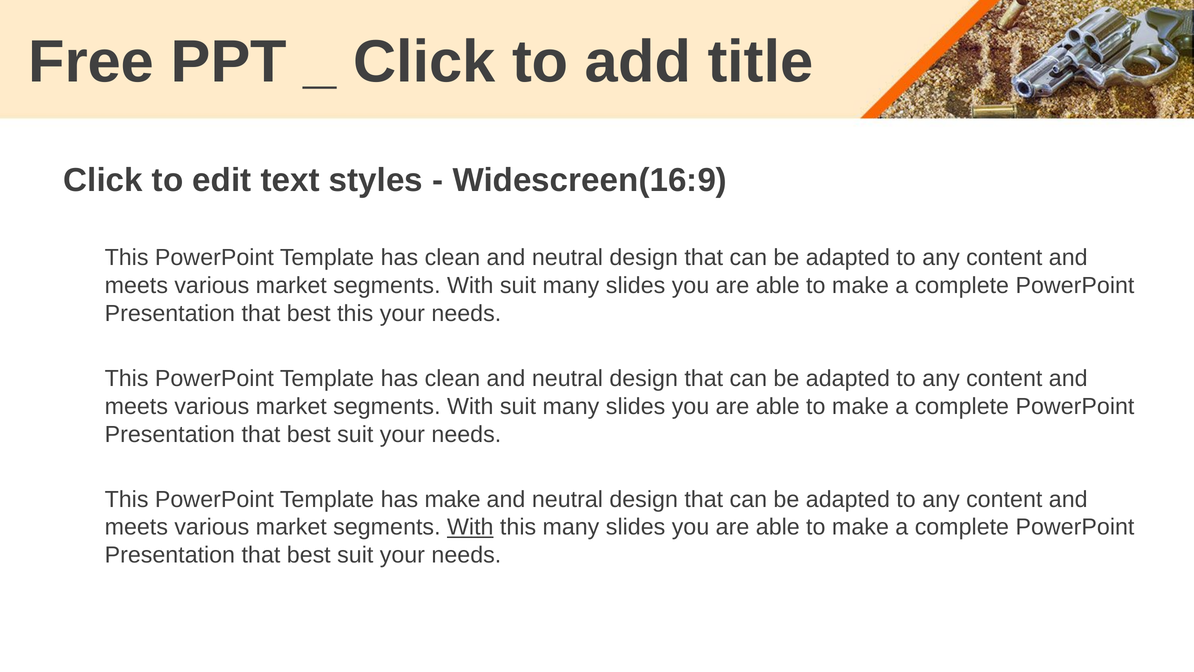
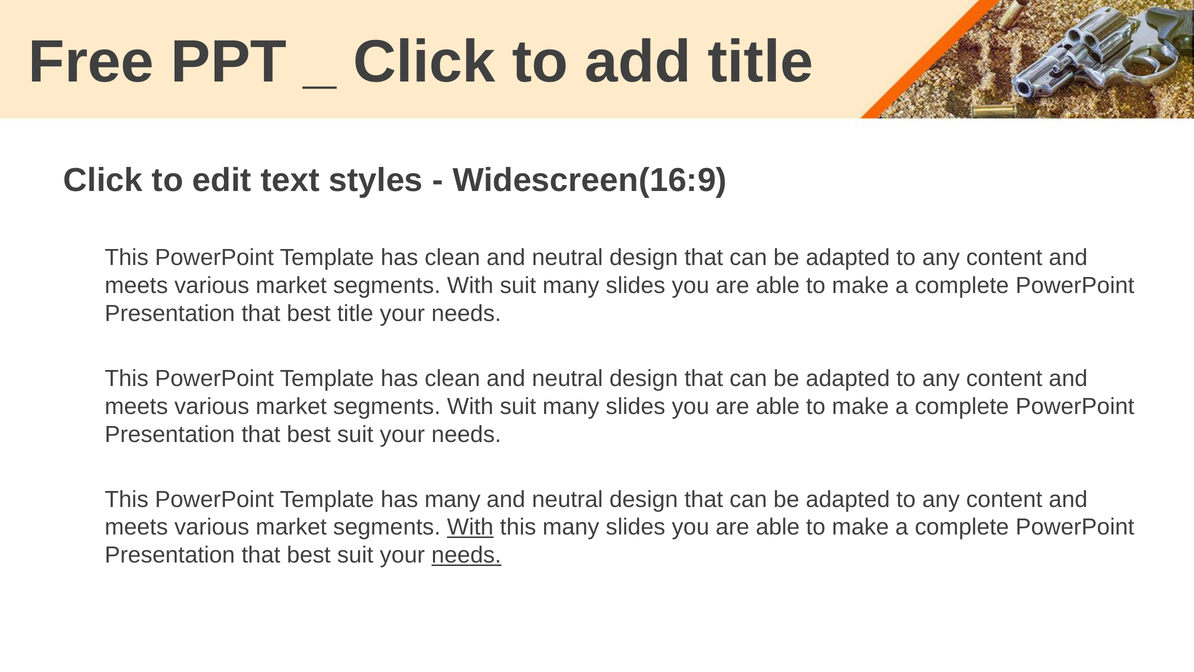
best this: this -> title
has make: make -> many
needs at (466, 555) underline: none -> present
